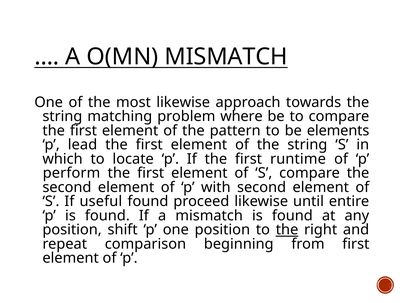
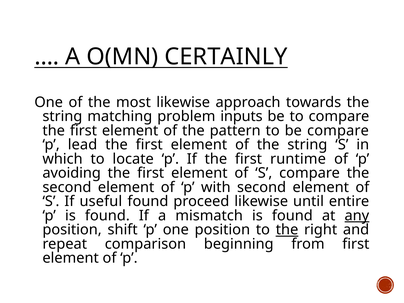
O(MN MISMATCH: MISMATCH -> CERTAINLY
where: where -> inputs
be elements: elements -> compare
perform: perform -> avoiding
any underline: none -> present
